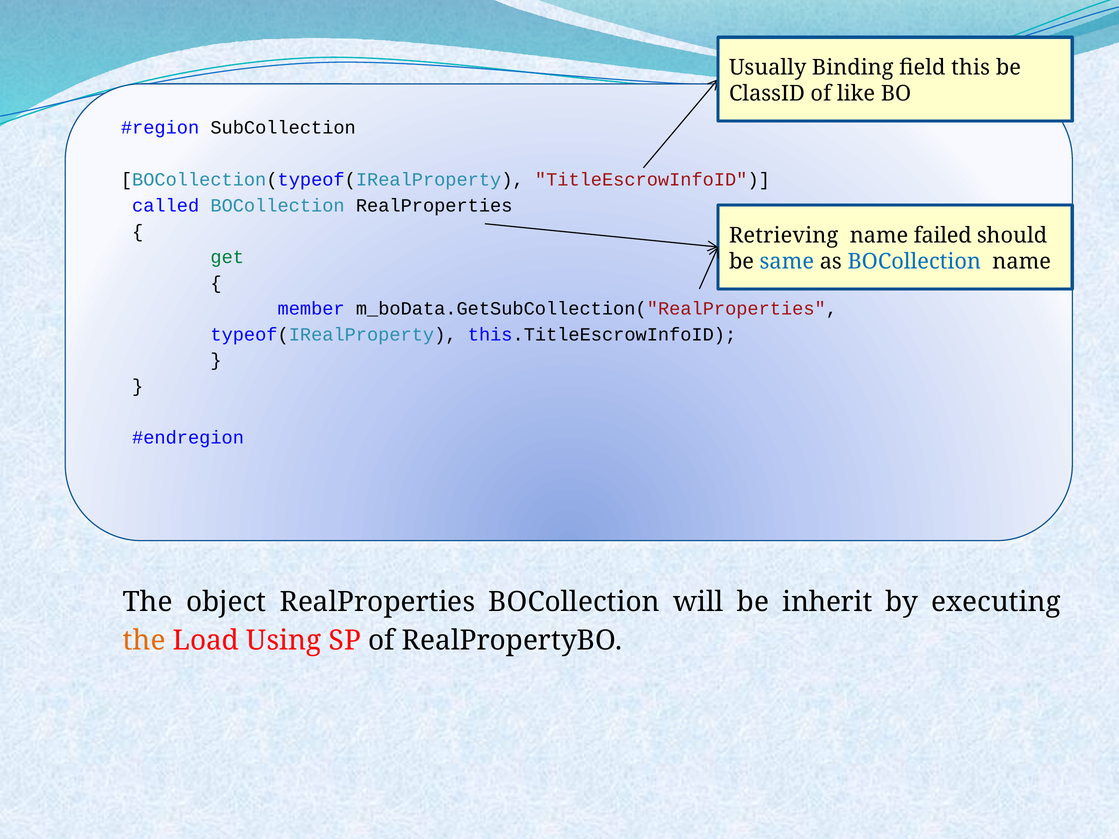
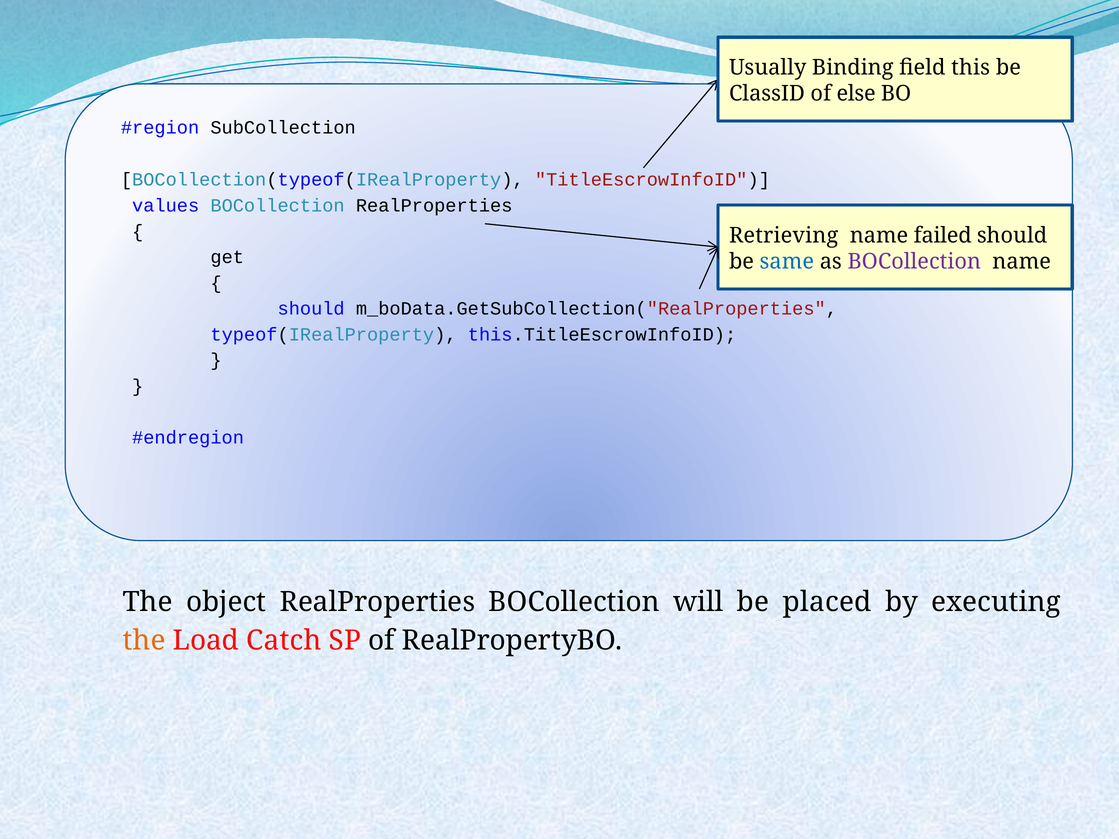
like: like -> else
called: called -> values
get colour: green -> black
BOCollection at (914, 262) colour: blue -> purple
member at (311, 309): member -> should
inherit: inherit -> placed
Using: Using -> Catch
